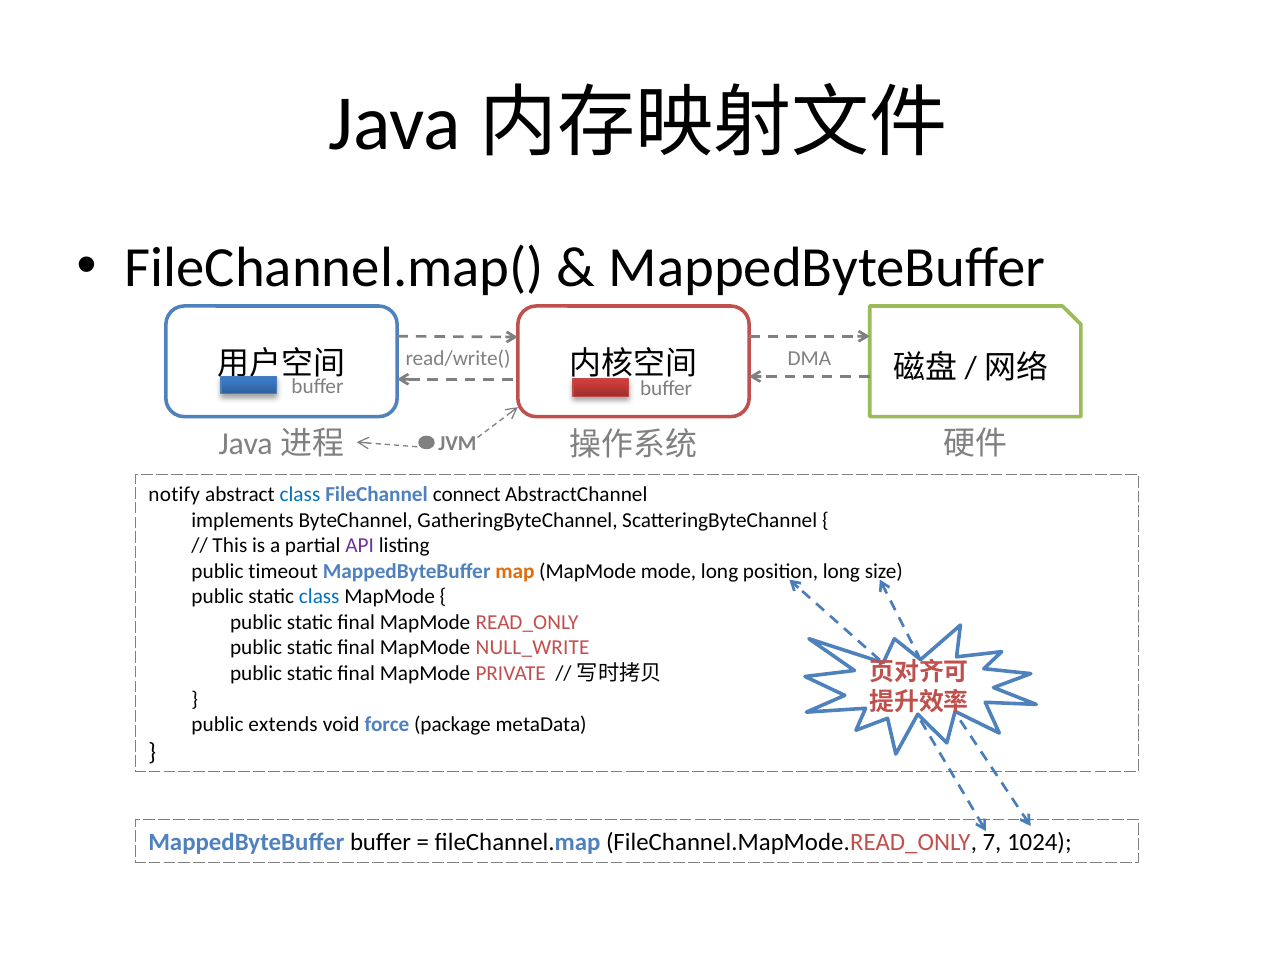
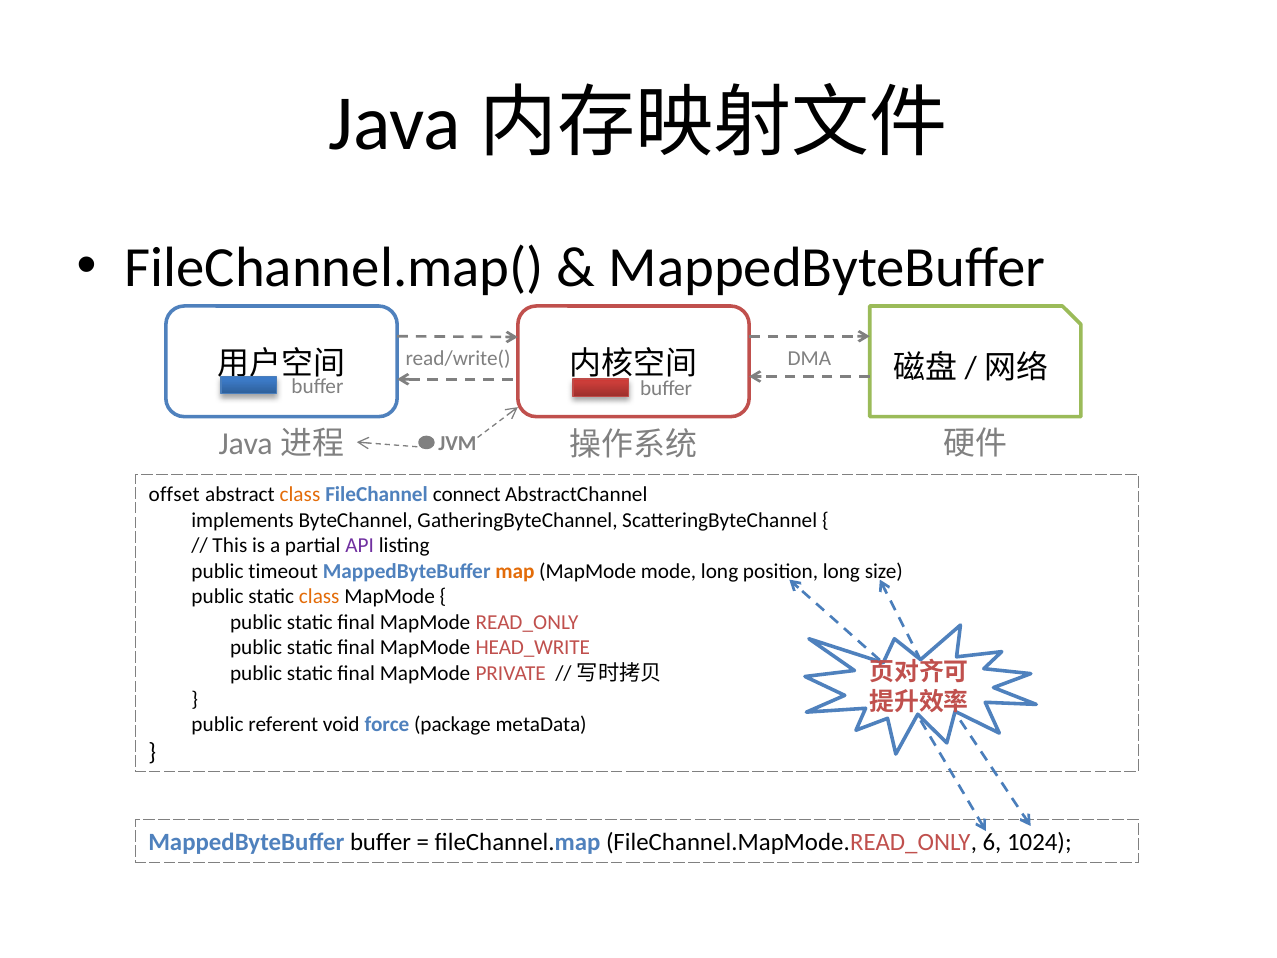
notify: notify -> offset
class at (300, 495) colour: blue -> orange
class at (319, 597) colour: blue -> orange
NULL_WRITE: NULL_WRITE -> HEAD_WRITE
extends: extends -> referent
7: 7 -> 6
